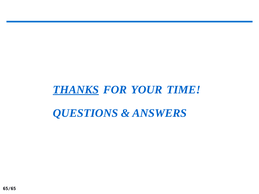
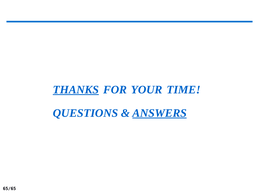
ANSWERS underline: none -> present
